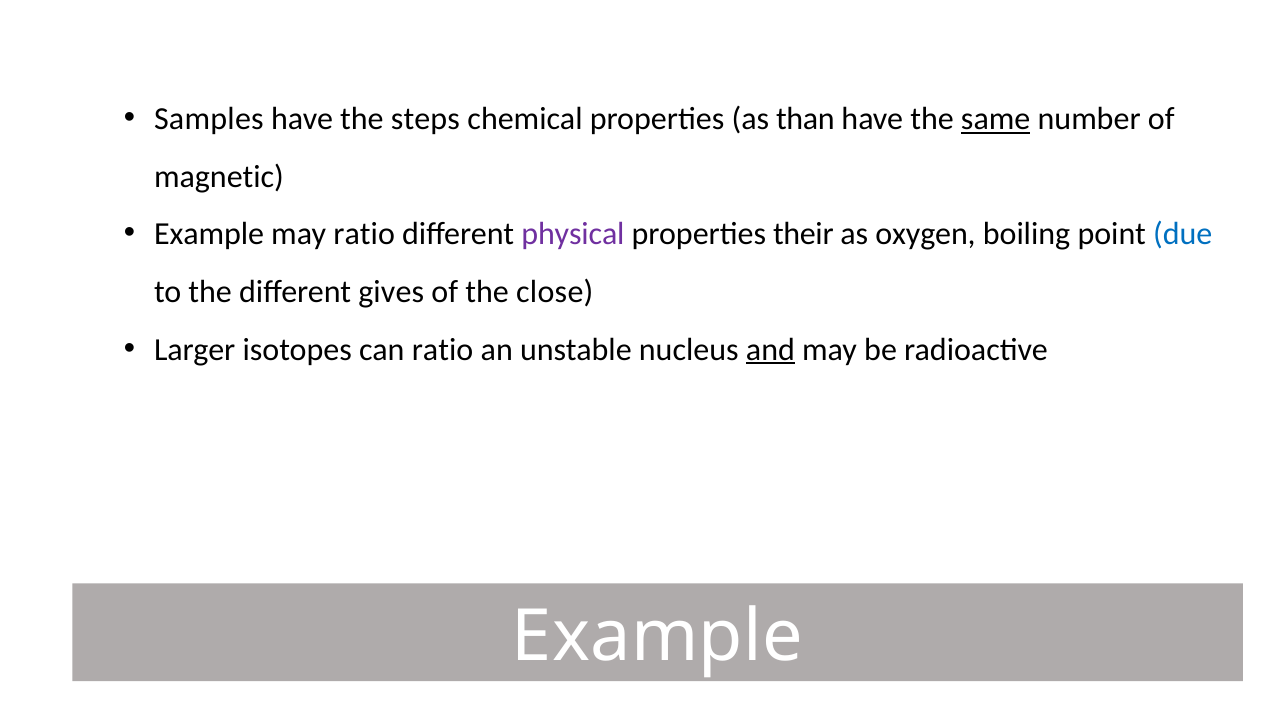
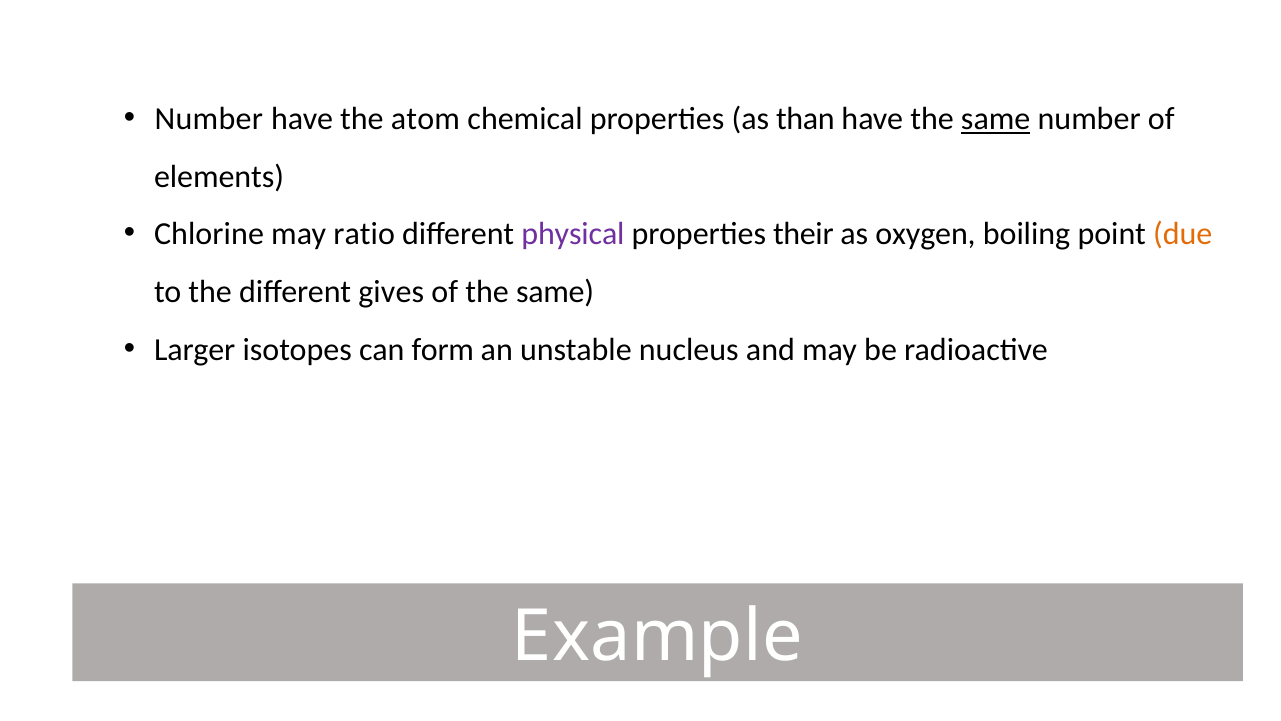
Samples at (209, 119): Samples -> Number
steps: steps -> atom
magnetic: magnetic -> elements
Example at (209, 234): Example -> Chlorine
due colour: blue -> orange
of the close: close -> same
can ratio: ratio -> form
and underline: present -> none
